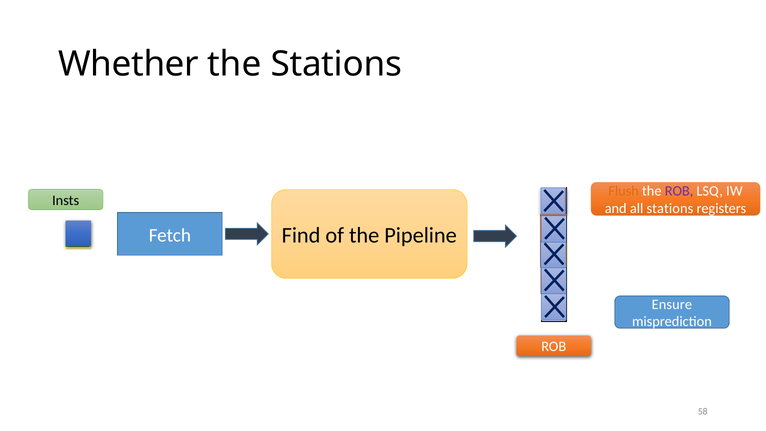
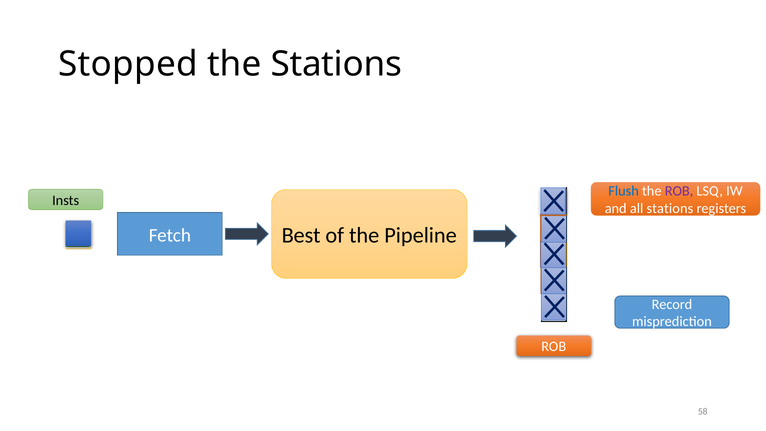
Whether: Whether -> Stopped
Flush colour: orange -> blue
Find: Find -> Best
Ensure: Ensure -> Record
